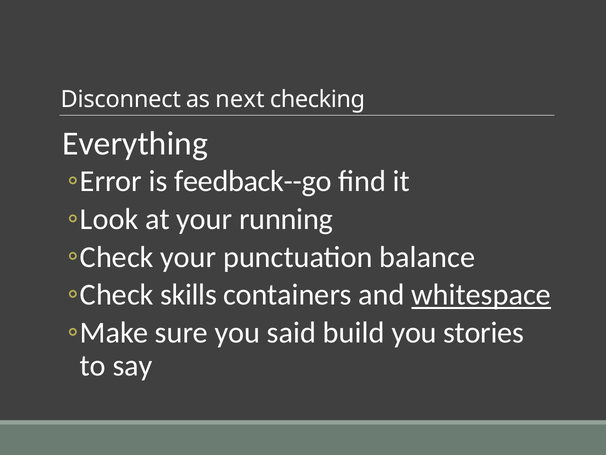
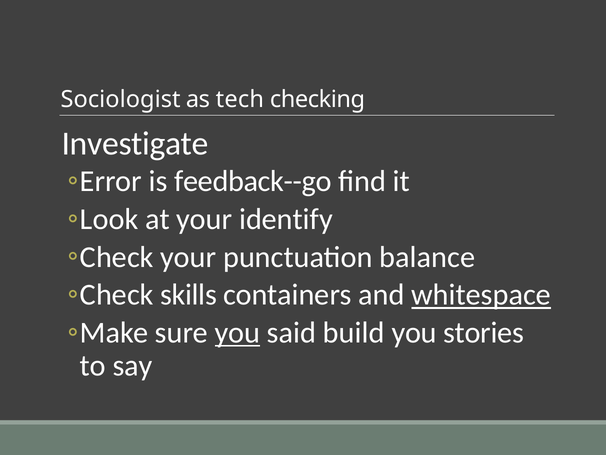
Disconnect: Disconnect -> Sociologist
next: next -> tech
Everything: Everything -> Investigate
running: running -> identify
you at (238, 332) underline: none -> present
